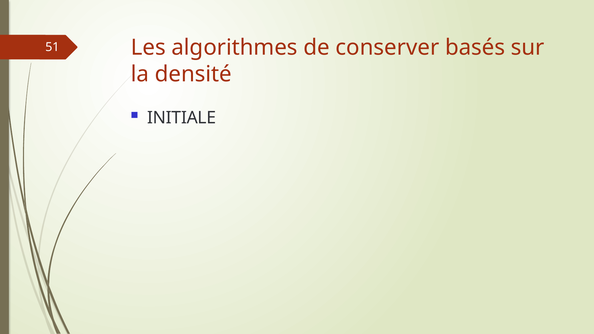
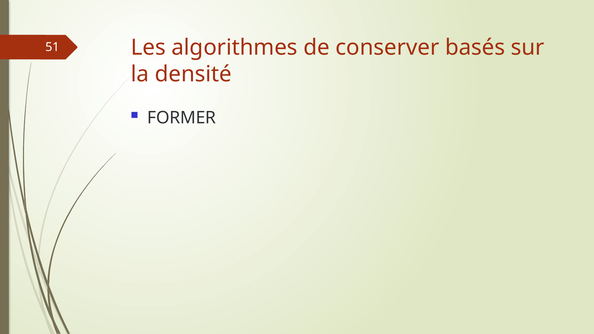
INITIALE: INITIALE -> FORMER
